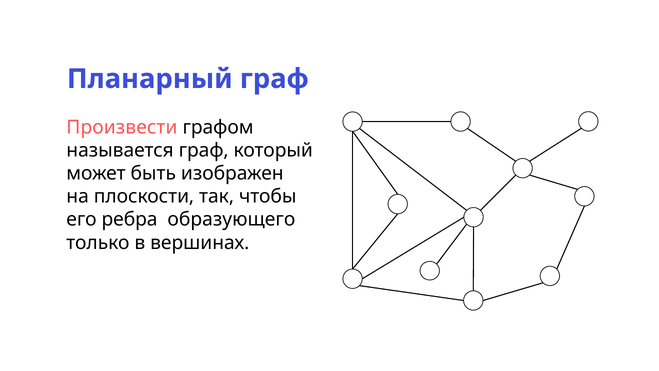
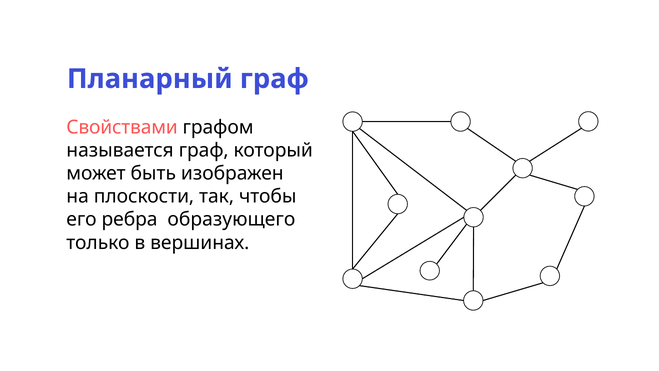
Произвести: Произвести -> Свойствами
